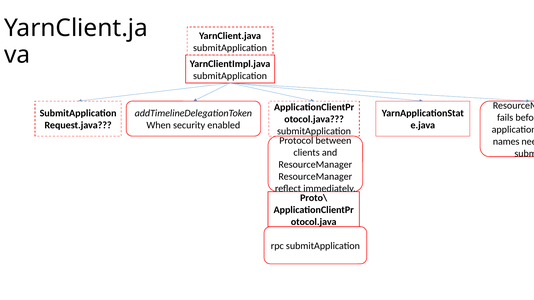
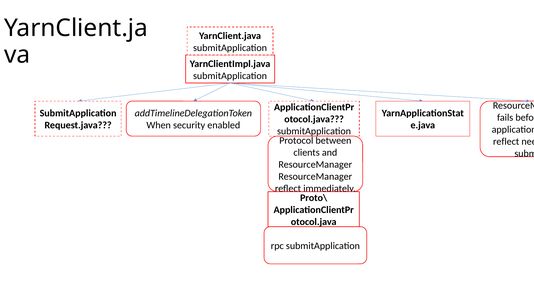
names at (506, 142): names -> reflect
